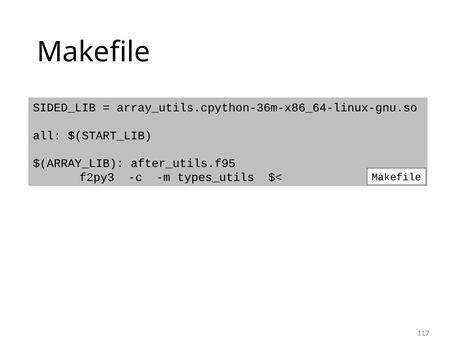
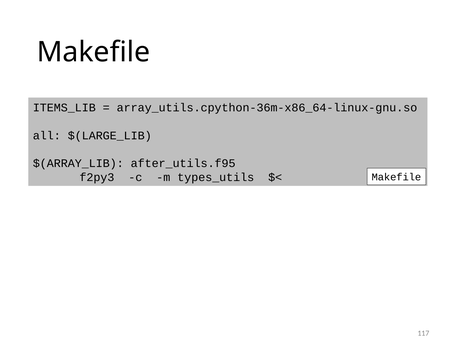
SIDED_LIB: SIDED_LIB -> ITEMS_LIB
$(START_LIB: $(START_LIB -> $(LARGE_LIB
